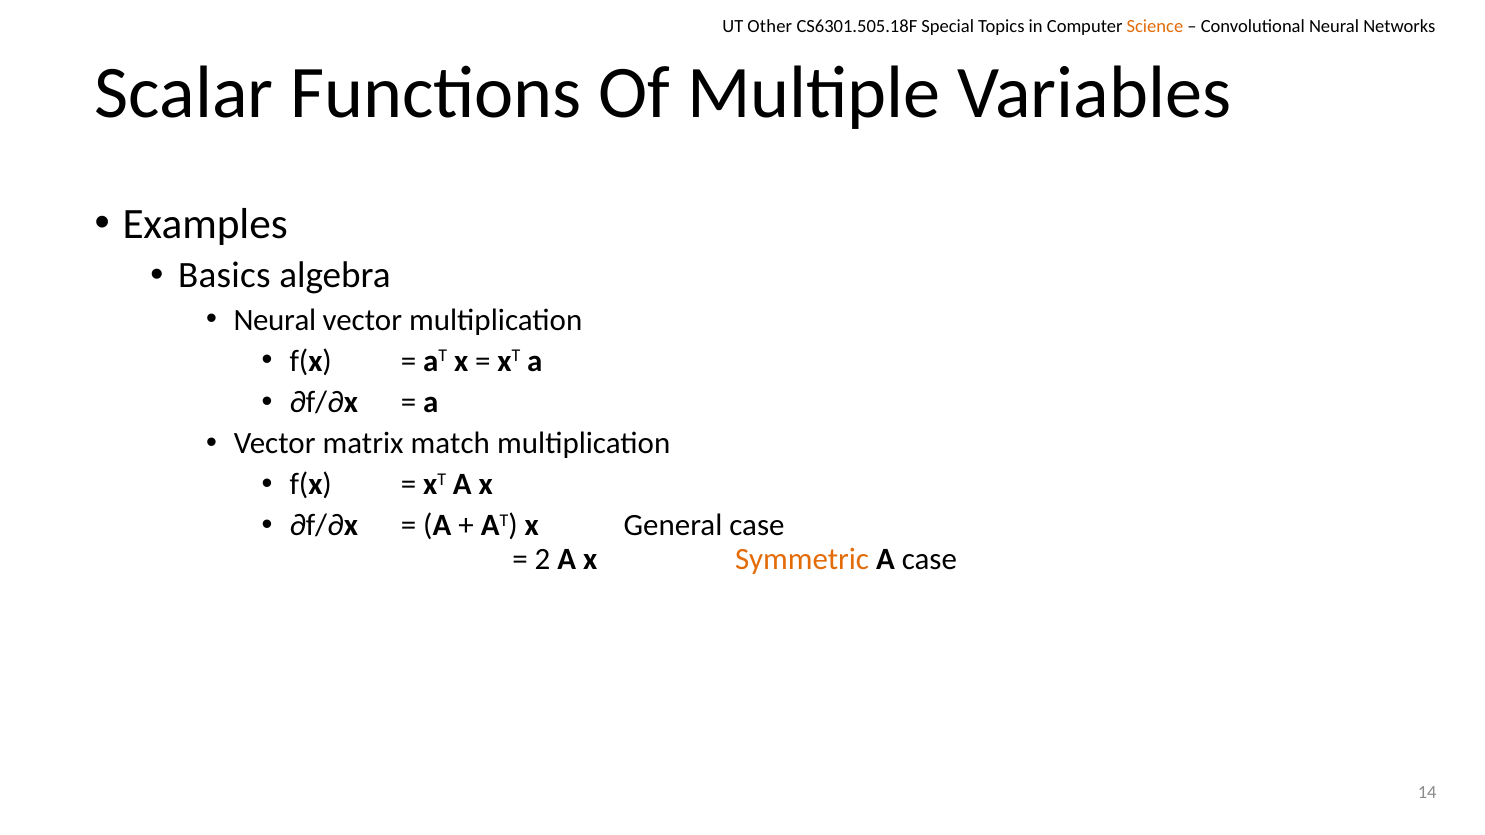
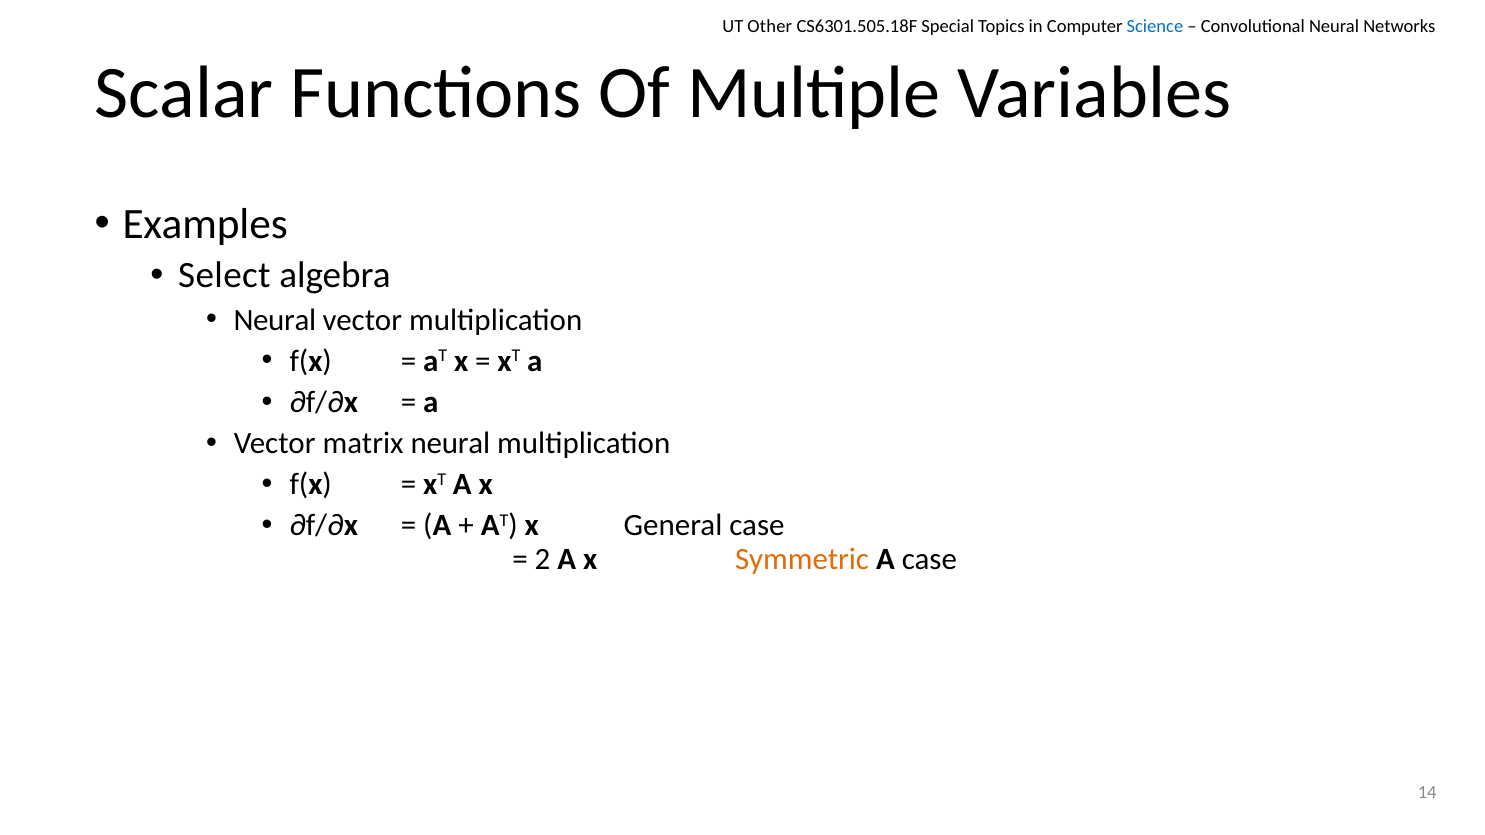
Science colour: orange -> blue
Basics: Basics -> Select
matrix match: match -> neural
